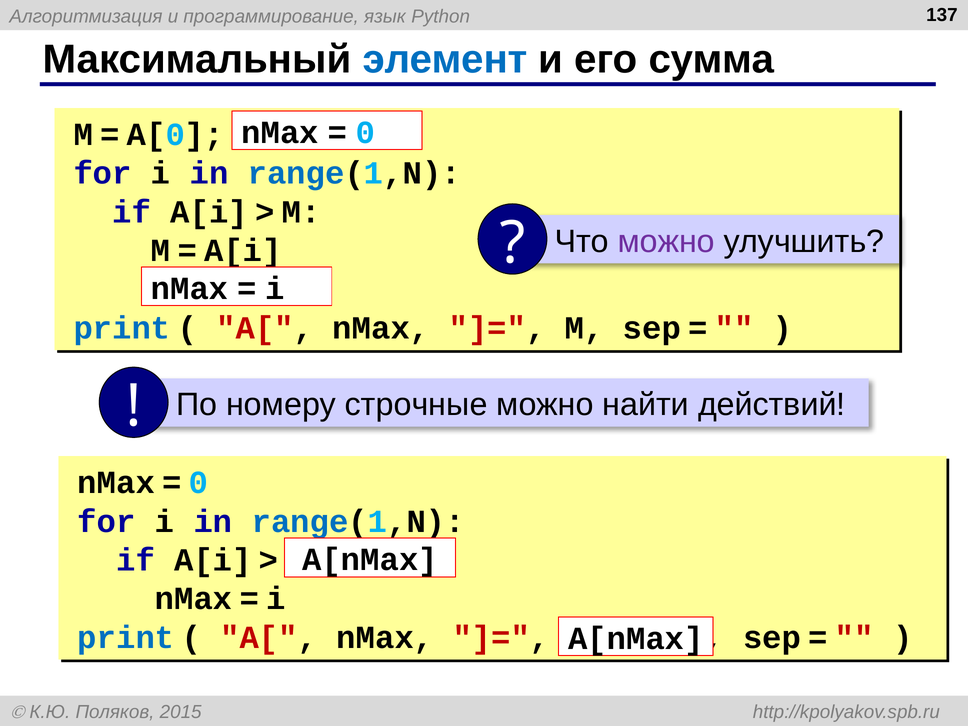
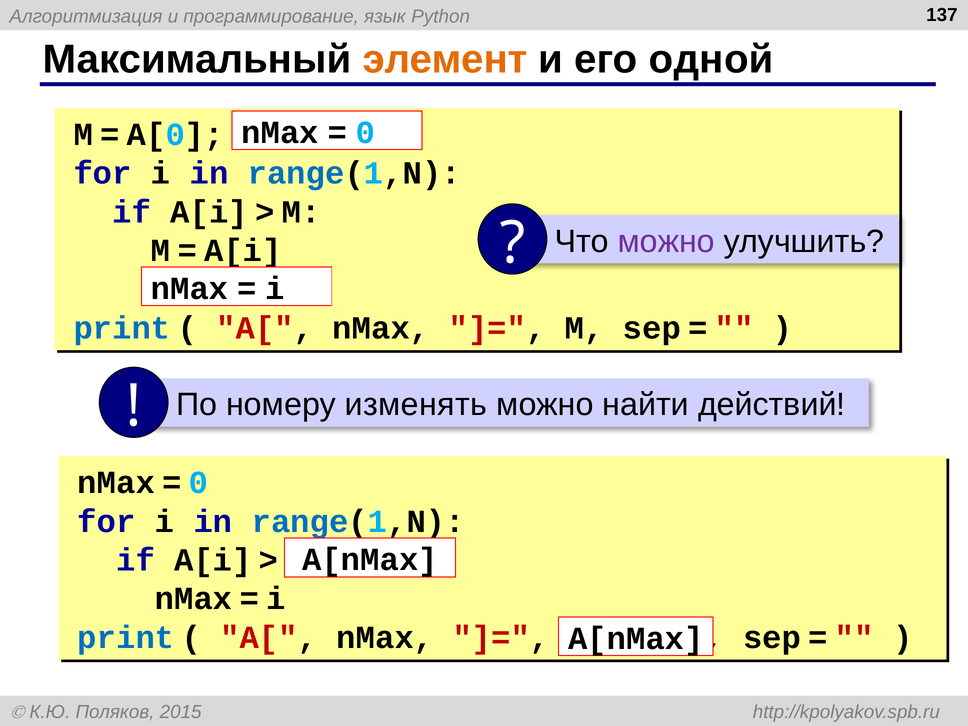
элемент colour: blue -> orange
сумма: сумма -> одной
строчные: строчные -> изменять
